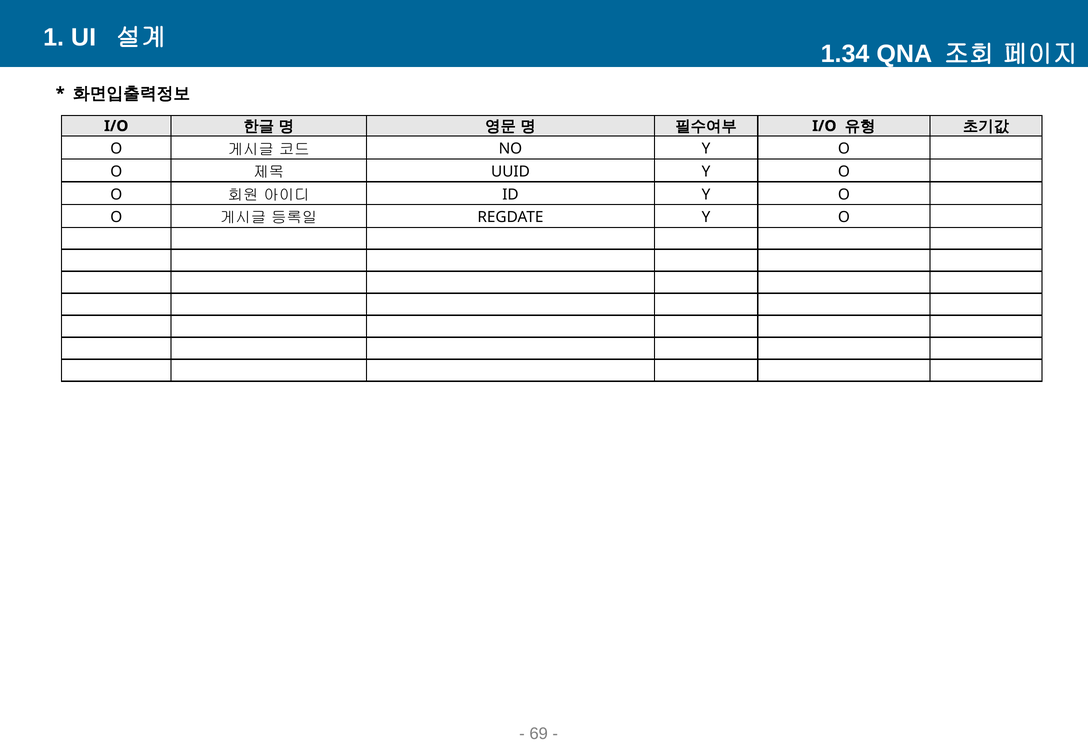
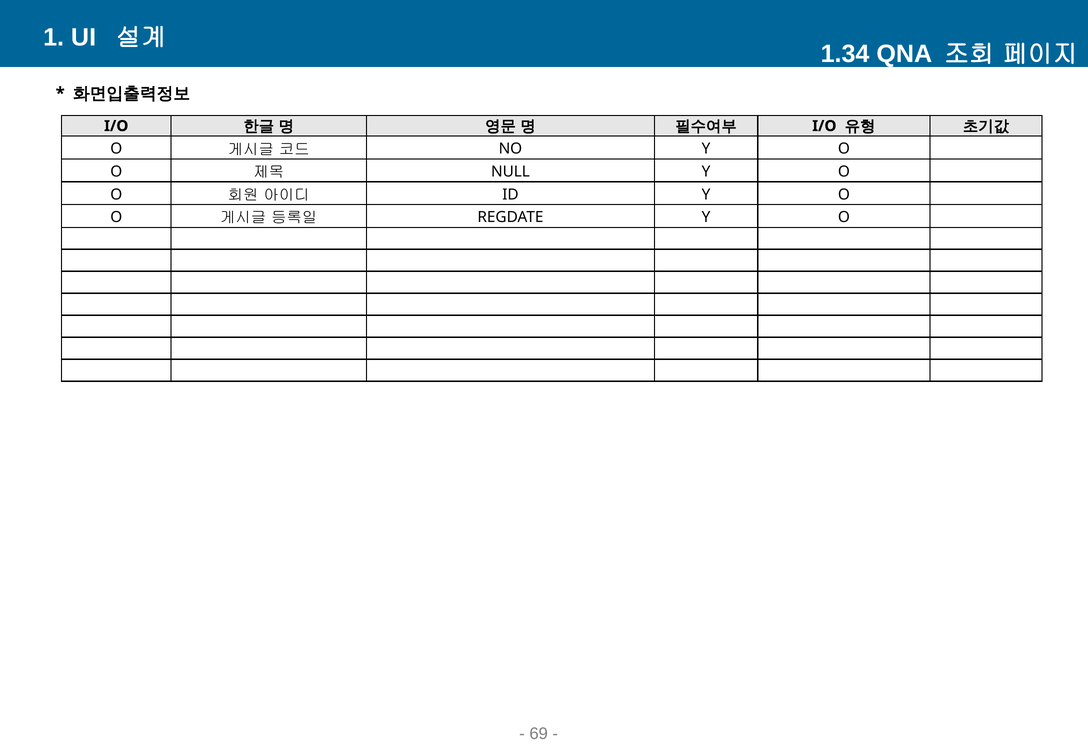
UUID: UUID -> NULL
